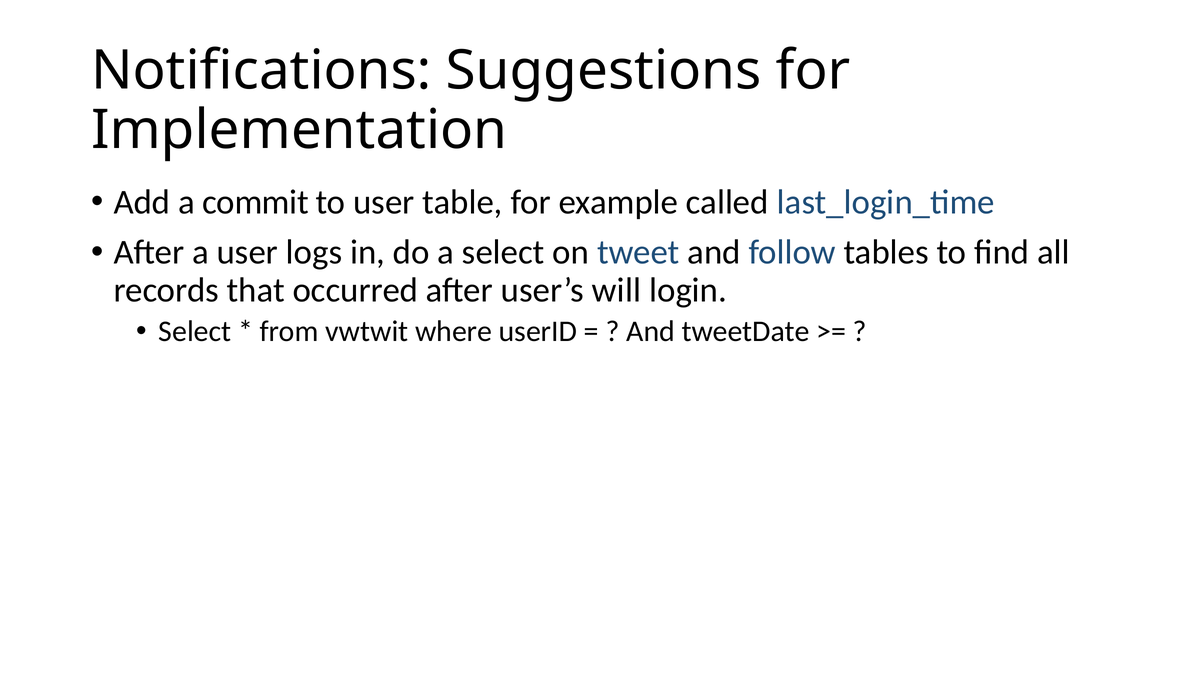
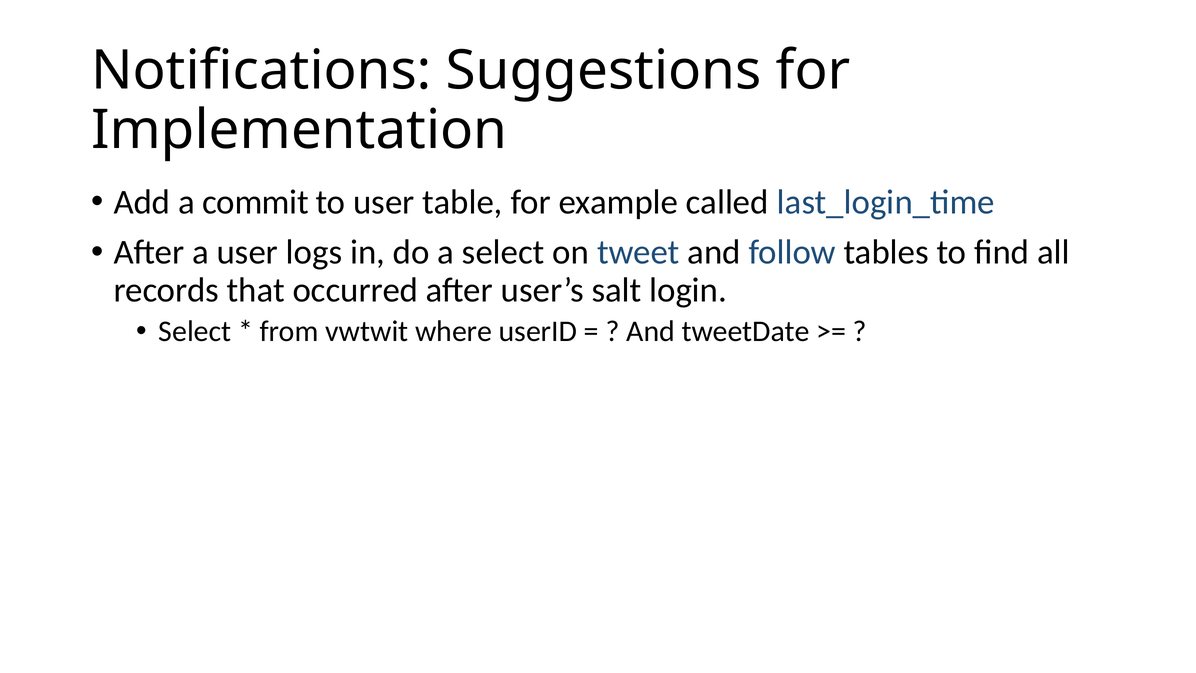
will: will -> salt
